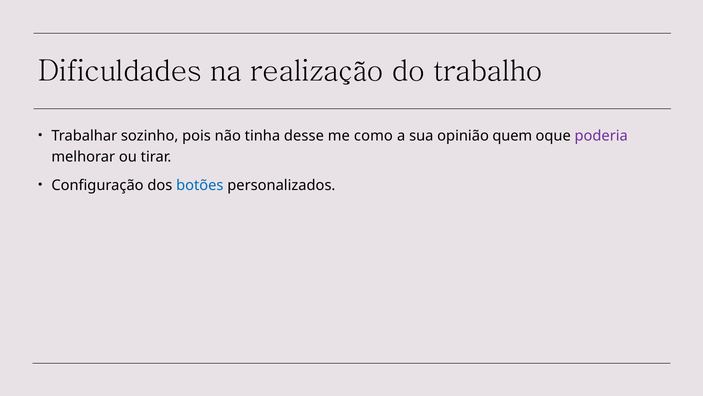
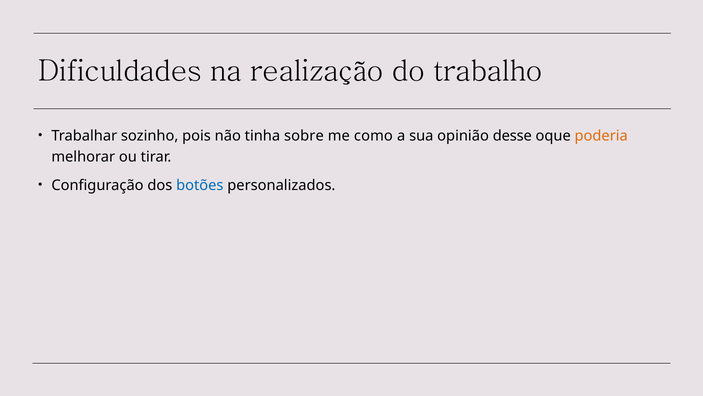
desse: desse -> sobre
quem: quem -> desse
poderia colour: purple -> orange
